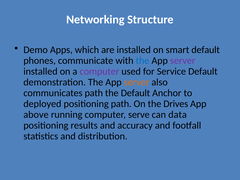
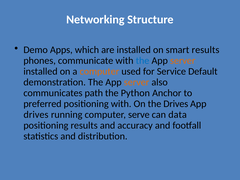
smart default: default -> results
server at (183, 61) colour: purple -> orange
computer at (99, 71) colour: purple -> orange
the Default: Default -> Python
deployed: deployed -> preferred
positioning path: path -> with
above at (36, 115): above -> drives
